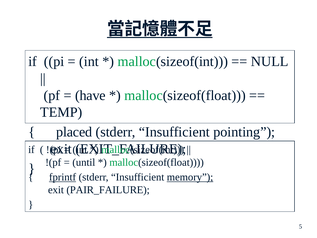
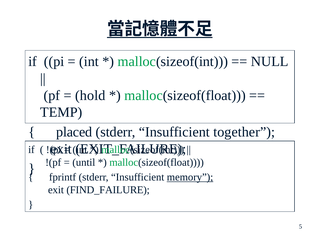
have: have -> hold
pointing: pointing -> together
fprintf underline: present -> none
PAIR_FAILURE: PAIR_FAILURE -> FIND_FAILURE
